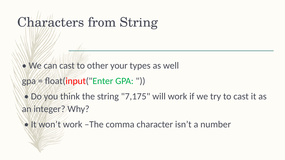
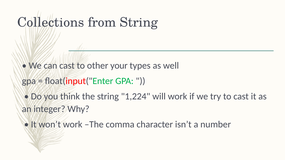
Characters: Characters -> Collections
7,175: 7,175 -> 1,224
